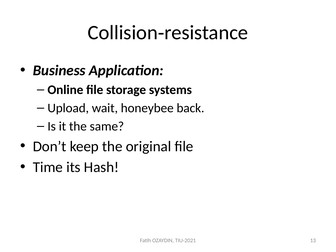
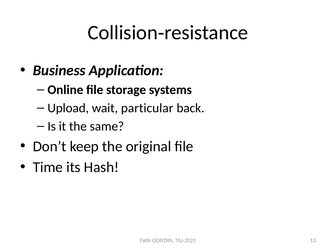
honeybee: honeybee -> particular
